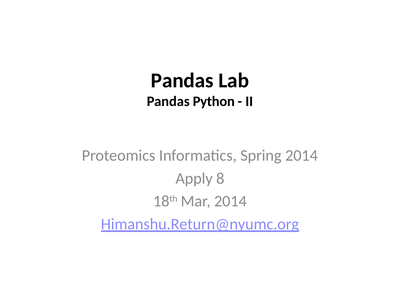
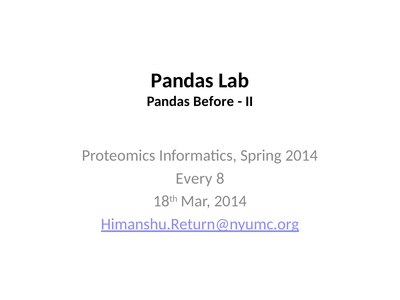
Python: Python -> Before
Apply: Apply -> Every
